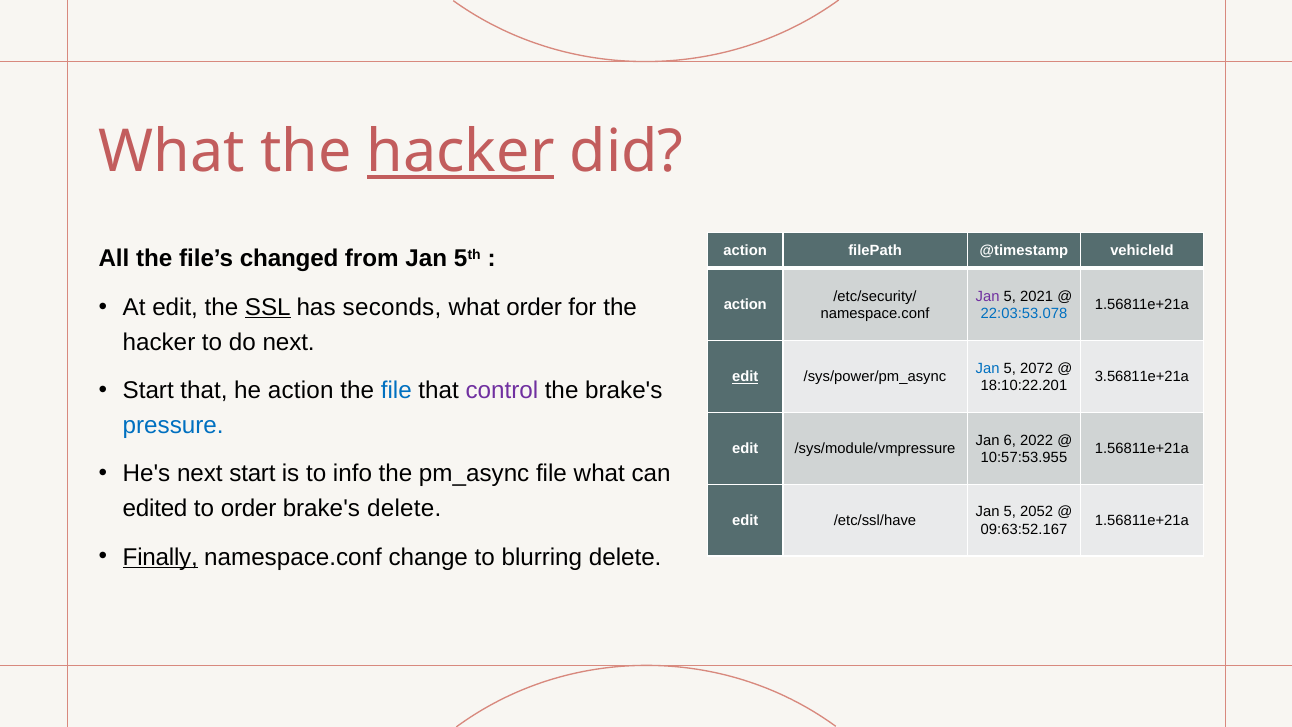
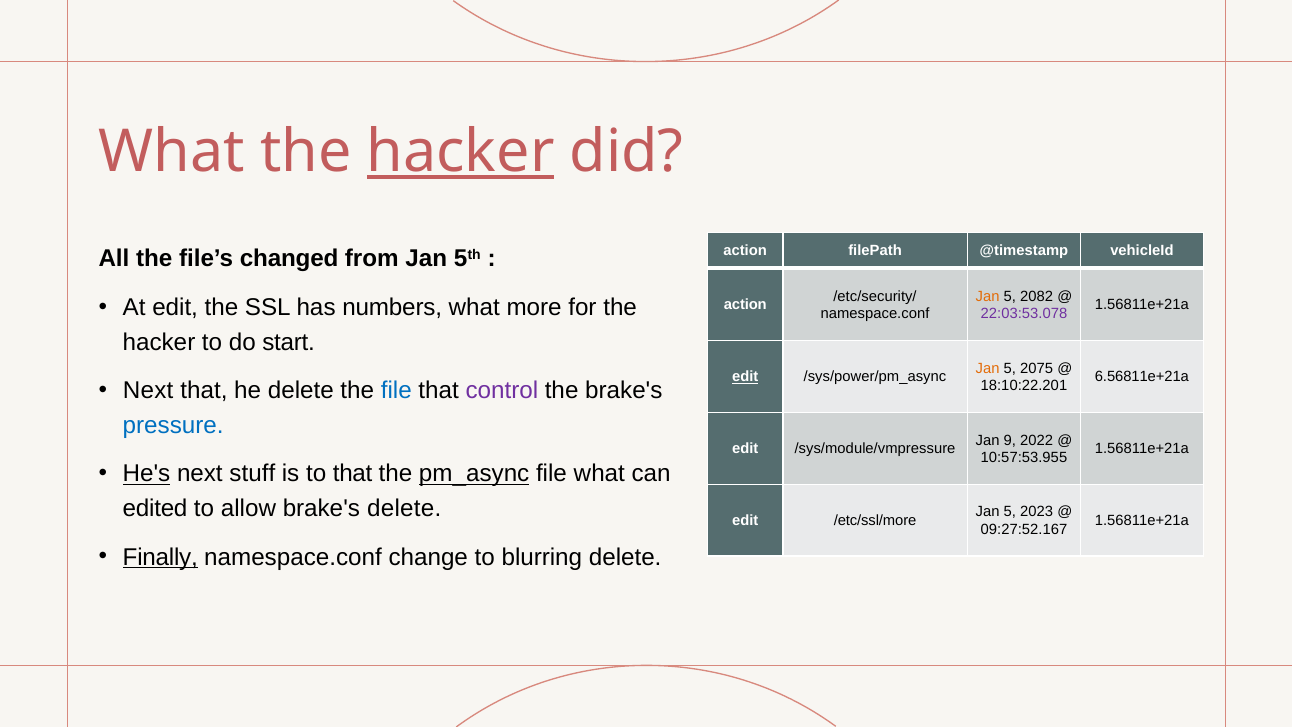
Jan at (988, 296) colour: purple -> orange
2021: 2021 -> 2082
SSL underline: present -> none
seconds: seconds -> numbers
what order: order -> more
22:03:53.078 colour: blue -> purple
do next: next -> start
Jan at (988, 368) colour: blue -> orange
2072: 2072 -> 2075
3.56811e+21a: 3.56811e+21a -> 6.56811e+21a
Start at (148, 390): Start -> Next
he action: action -> delete
6: 6 -> 9
He's underline: none -> present
next start: start -> stuff
to info: info -> that
pm_async underline: none -> present
to order: order -> allow
2052: 2052 -> 2023
/etc/ssl/have: /etc/ssl/have -> /etc/ssl/more
09:63:52.167: 09:63:52.167 -> 09:27:52.167
